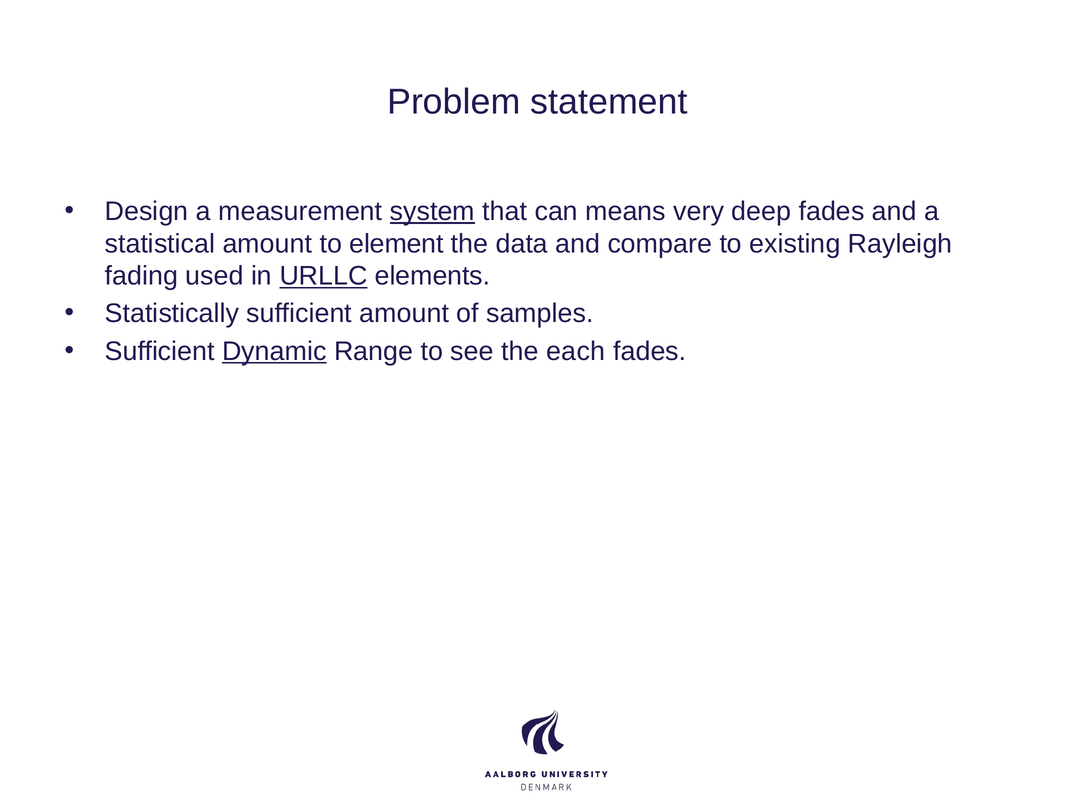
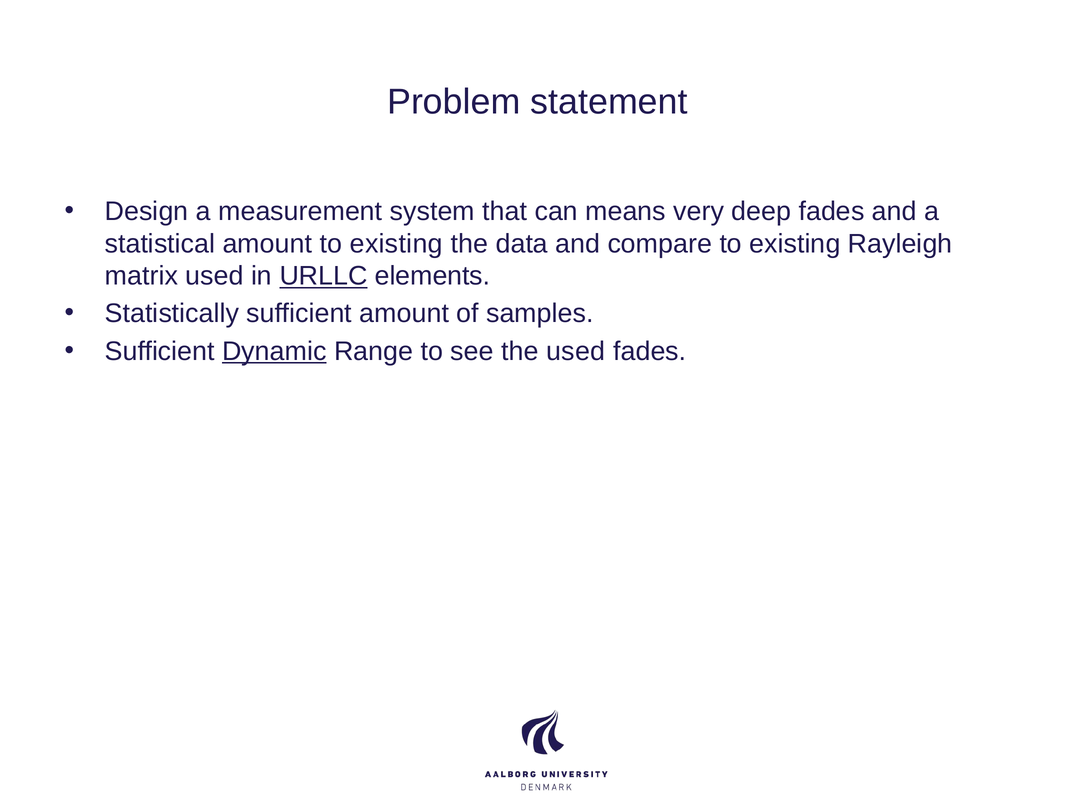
system underline: present -> none
element at (397, 244): element -> existing
fading: fading -> matrix
the each: each -> used
